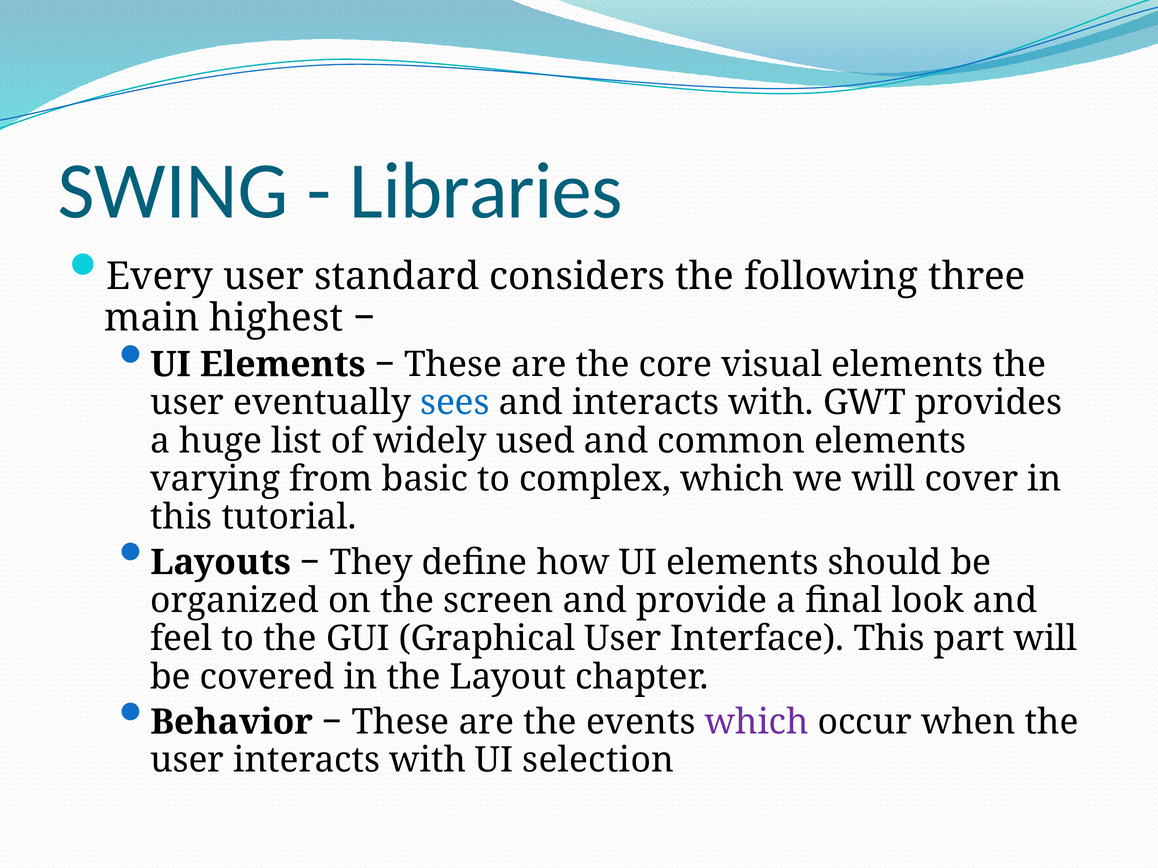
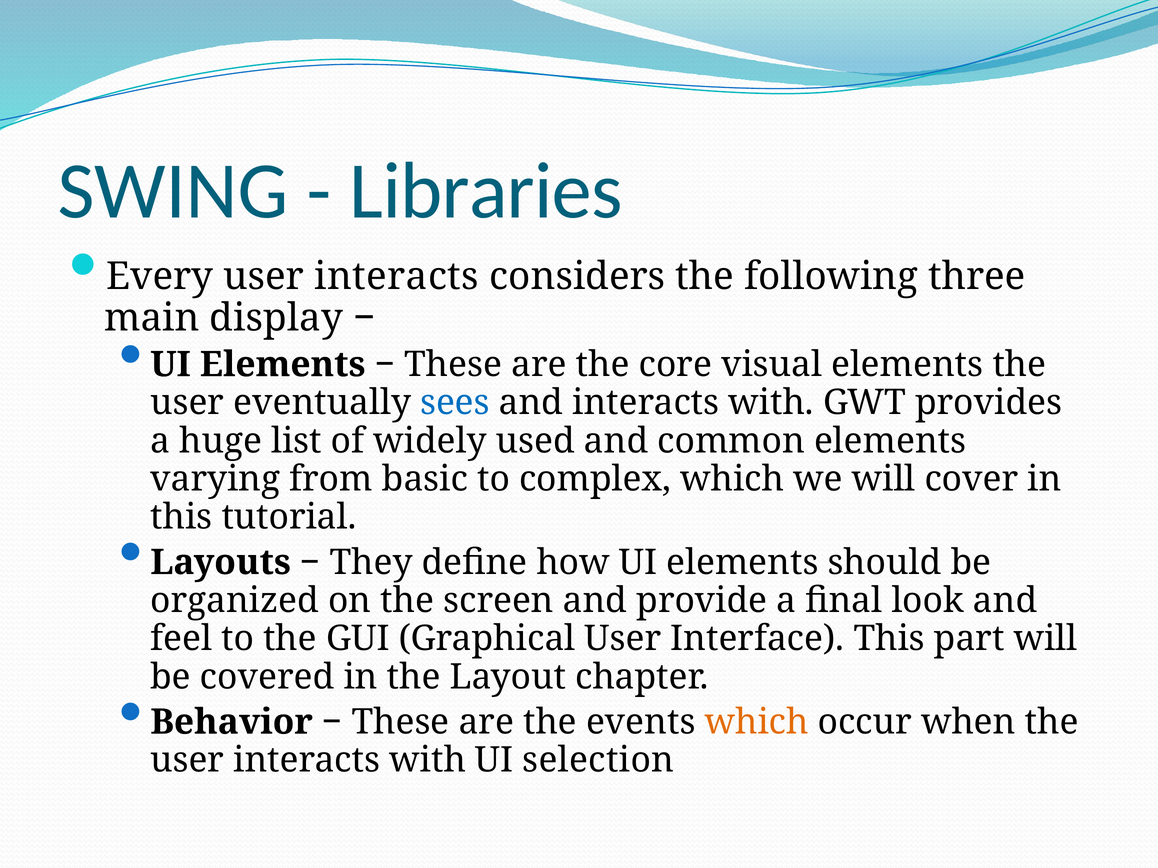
Every user standard: standard -> interacts
highest: highest -> display
which at (757, 722) colour: purple -> orange
